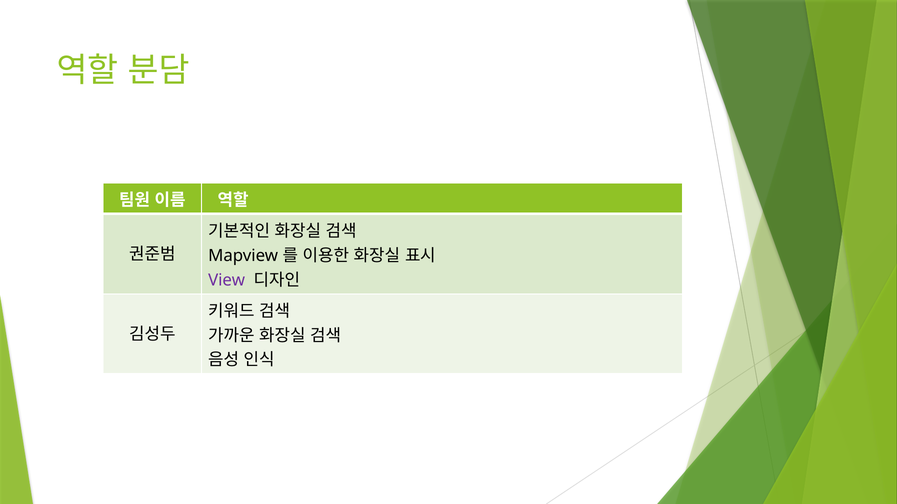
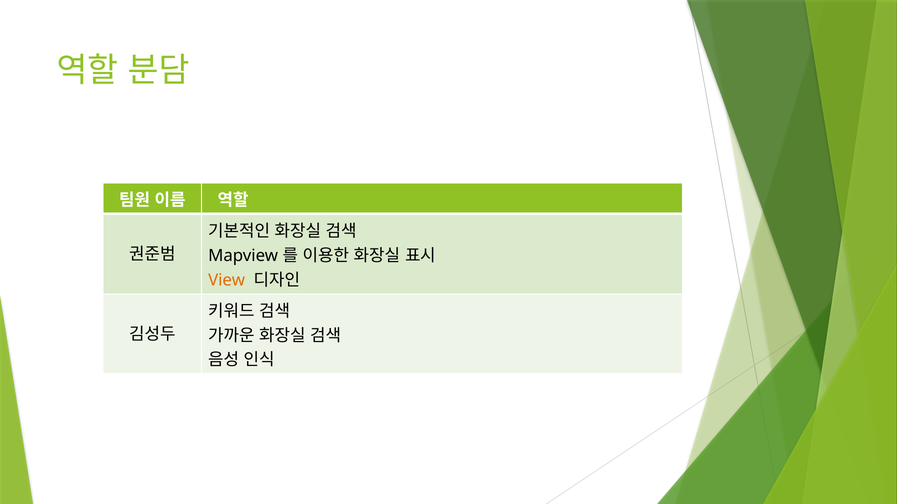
View colour: purple -> orange
